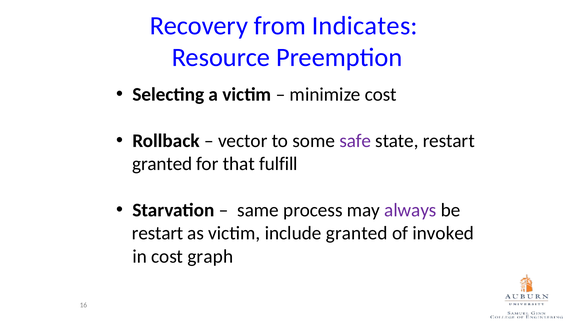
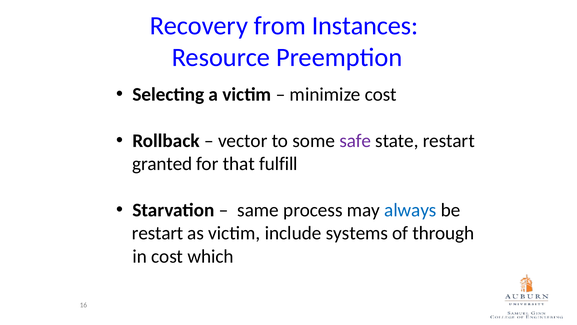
Indicates: Indicates -> Instances
always colour: purple -> blue
include granted: granted -> systems
invoked: invoked -> through
graph: graph -> which
